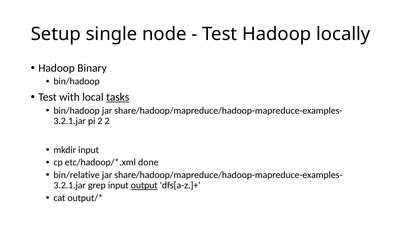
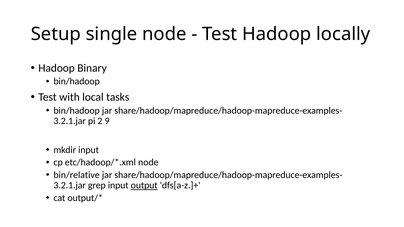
tasks underline: present -> none
2 2: 2 -> 9
done at (148, 163): done -> node
